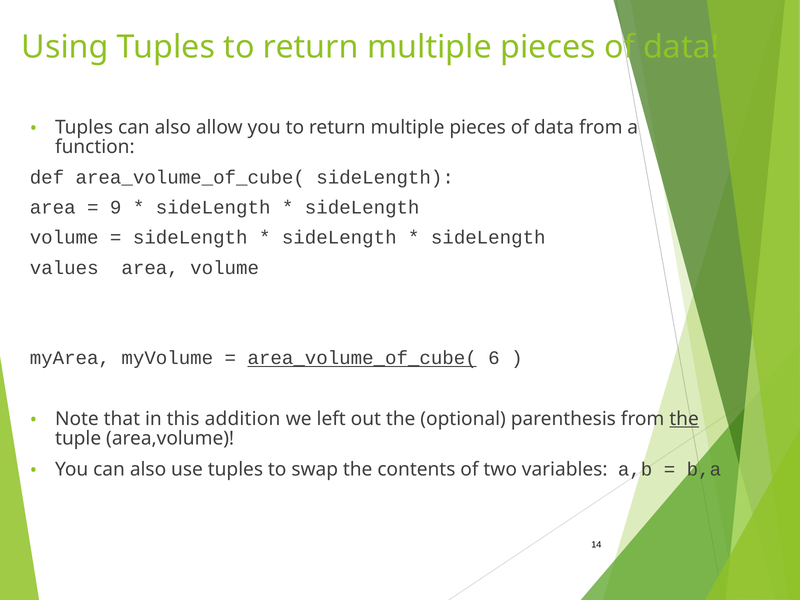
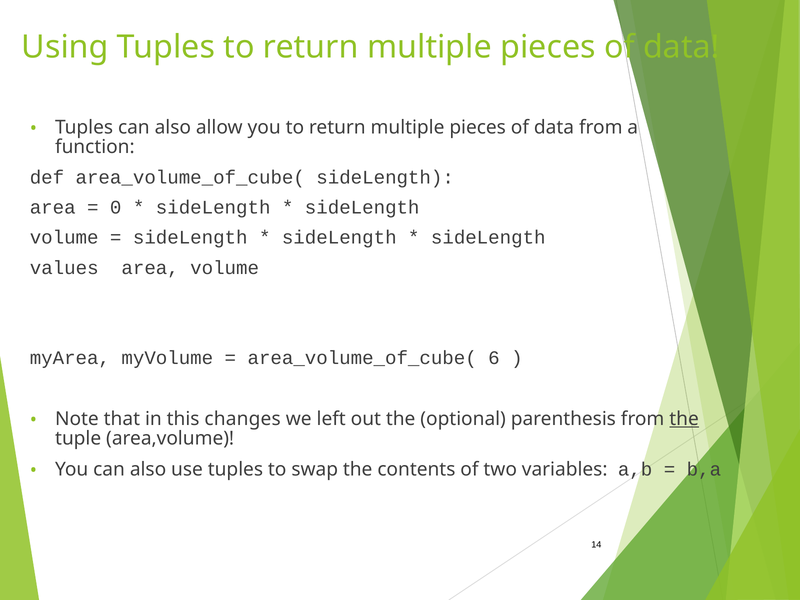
9: 9 -> 0
area_volume_of_cube( at (362, 358) underline: present -> none
addition: addition -> changes
